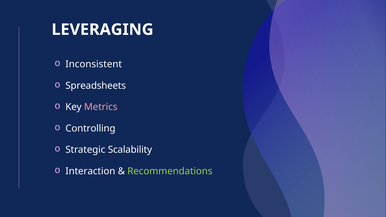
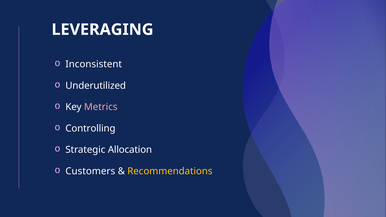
Spreadsheets: Spreadsheets -> Underutilized
Scalability: Scalability -> Allocation
Interaction: Interaction -> Customers
Recommendations colour: light green -> yellow
